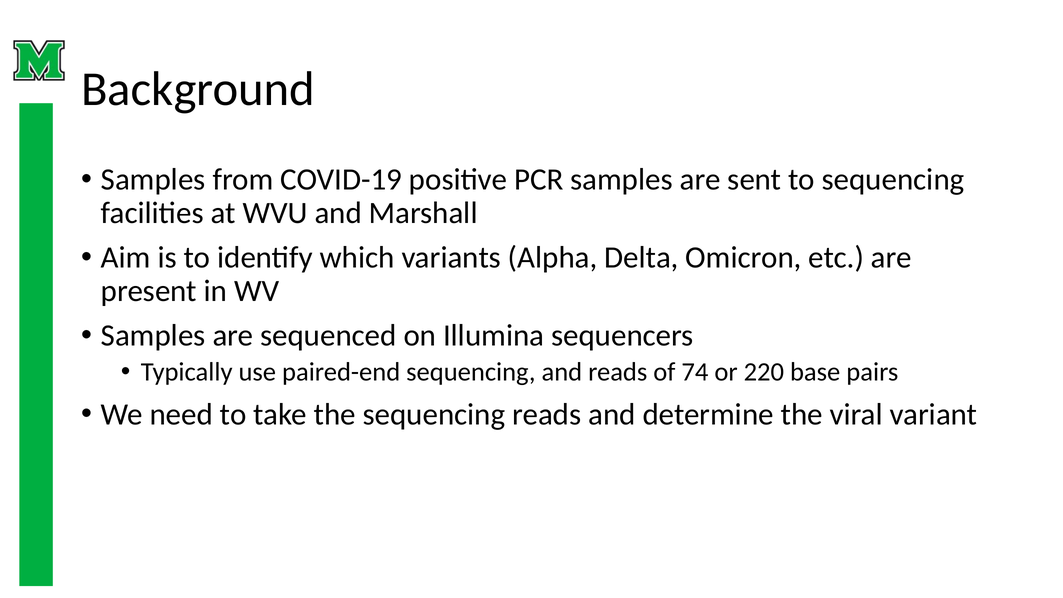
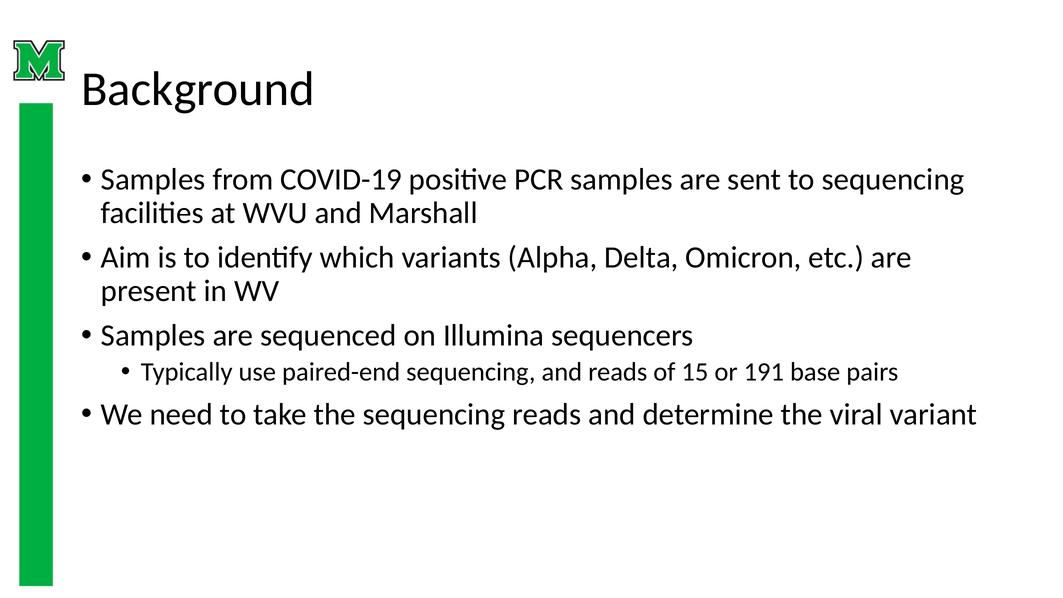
74: 74 -> 15
220: 220 -> 191
